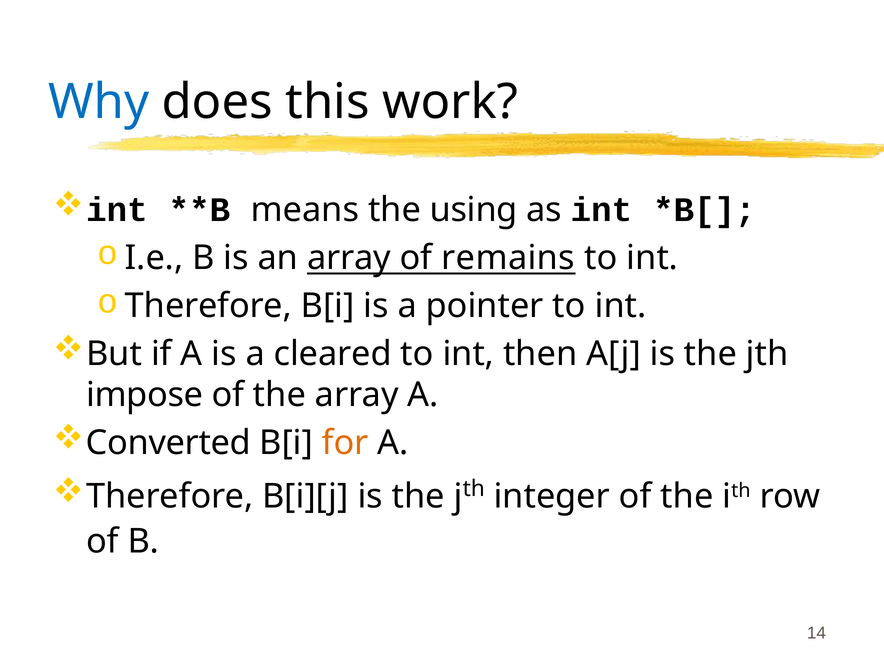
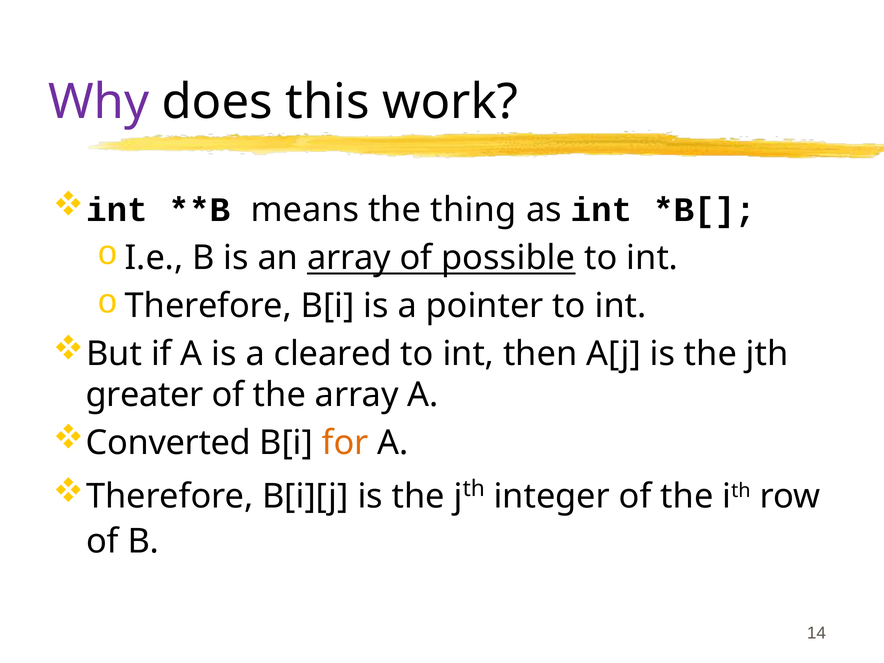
Why colour: blue -> purple
using: using -> thing
remains: remains -> possible
impose: impose -> greater
